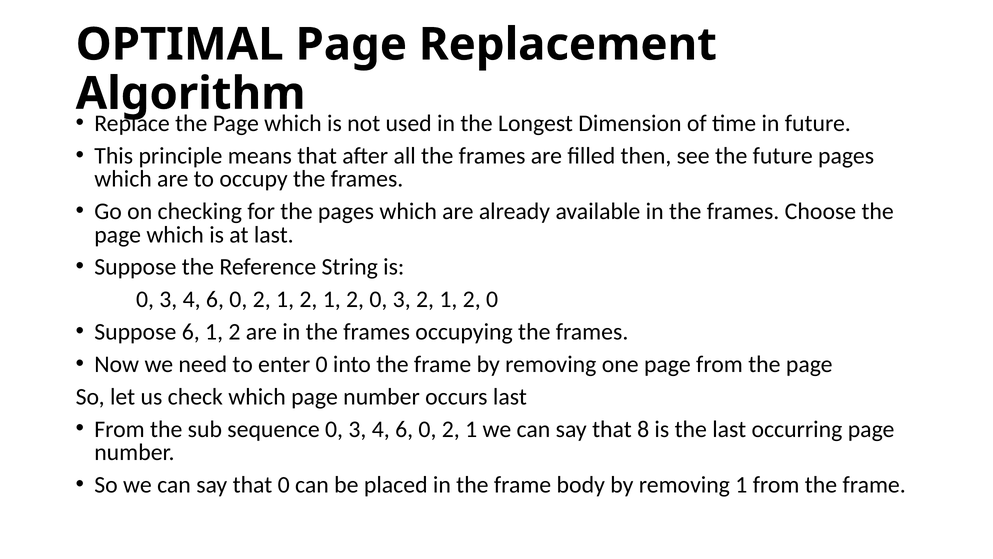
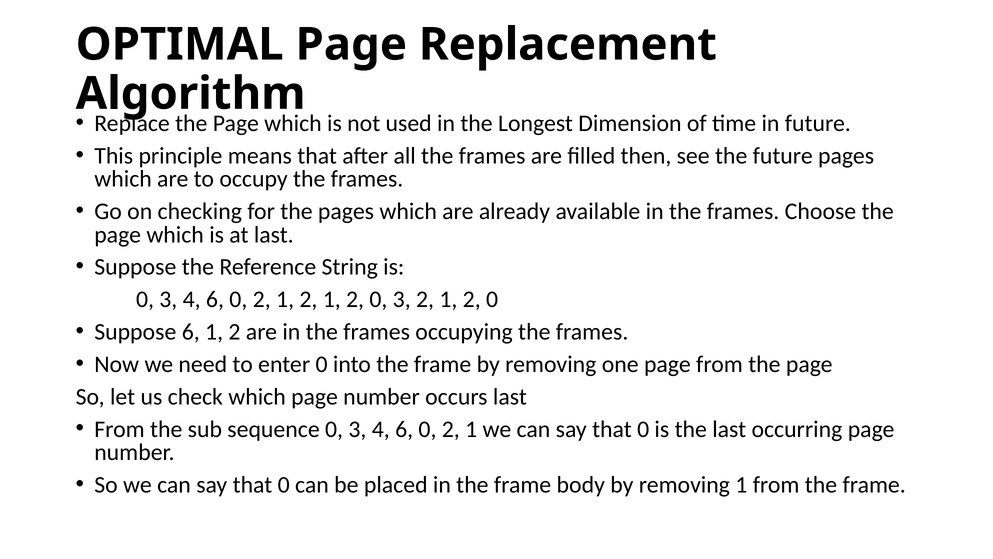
8 at (643, 429): 8 -> 0
